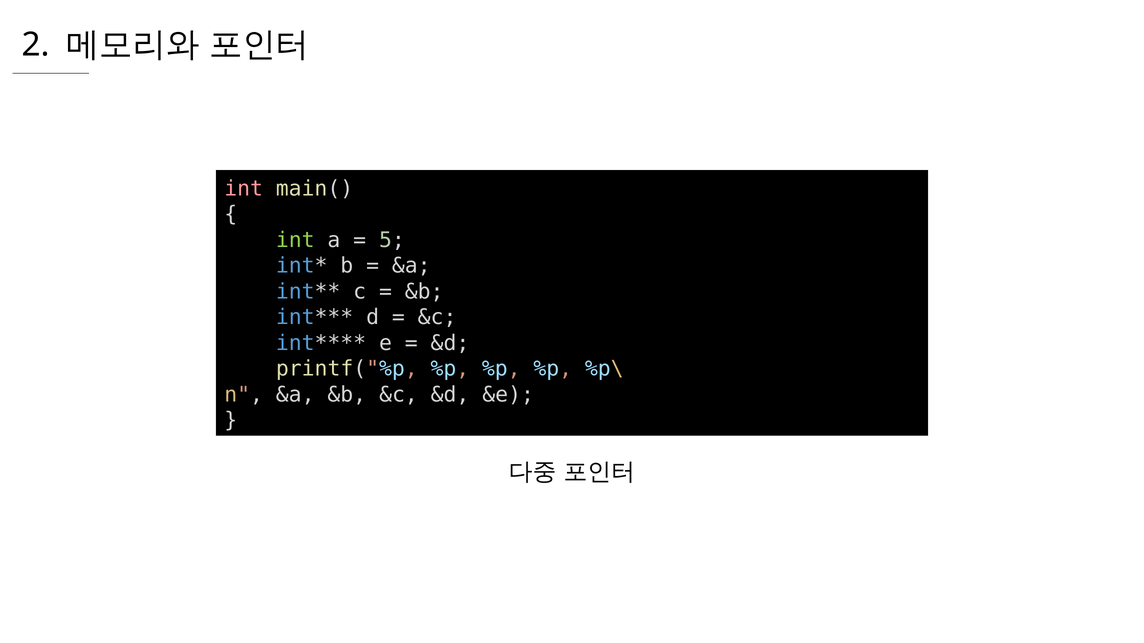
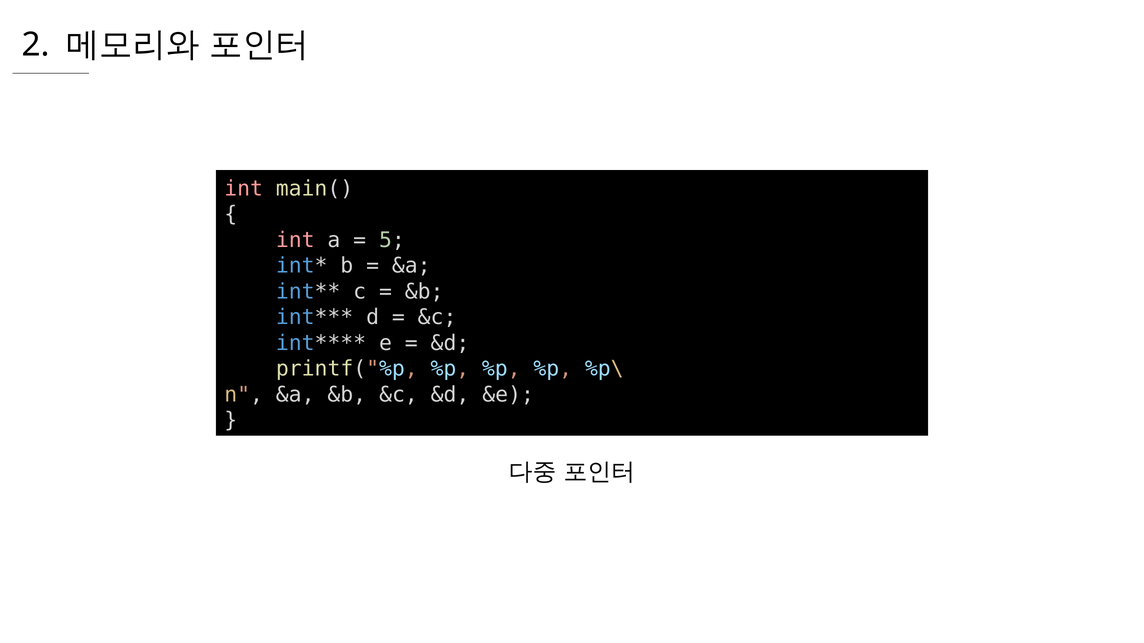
int at (295, 240) colour: light green -> pink
